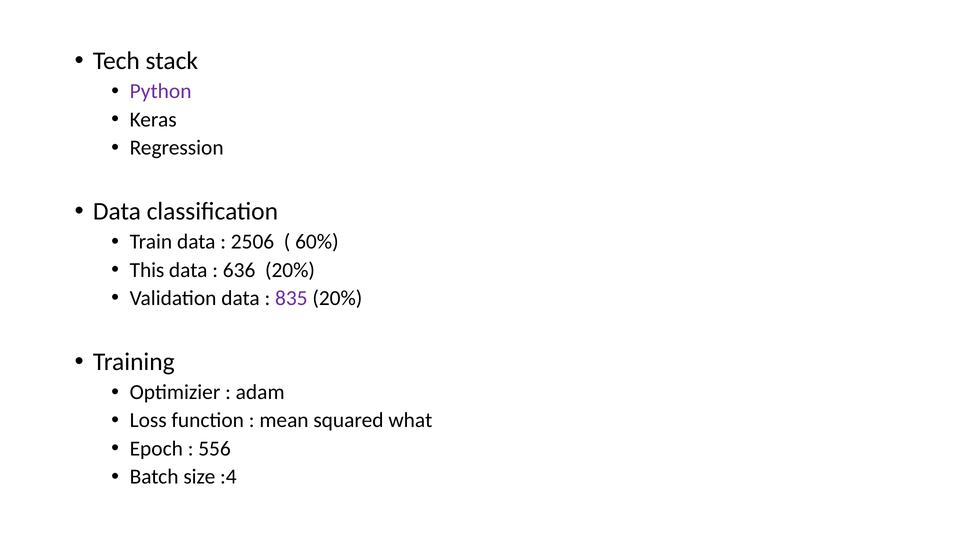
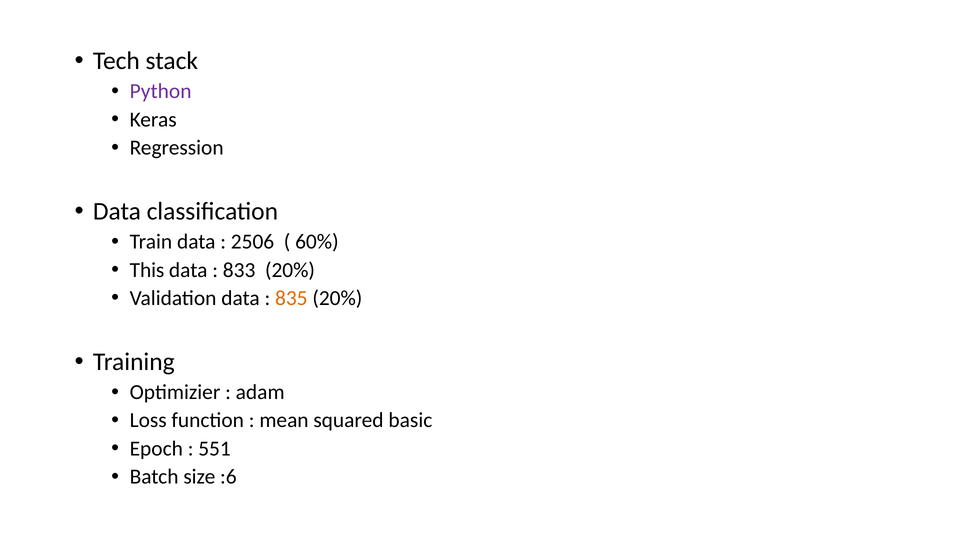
636: 636 -> 833
835 colour: purple -> orange
what: what -> basic
556: 556 -> 551
:4: :4 -> :6
